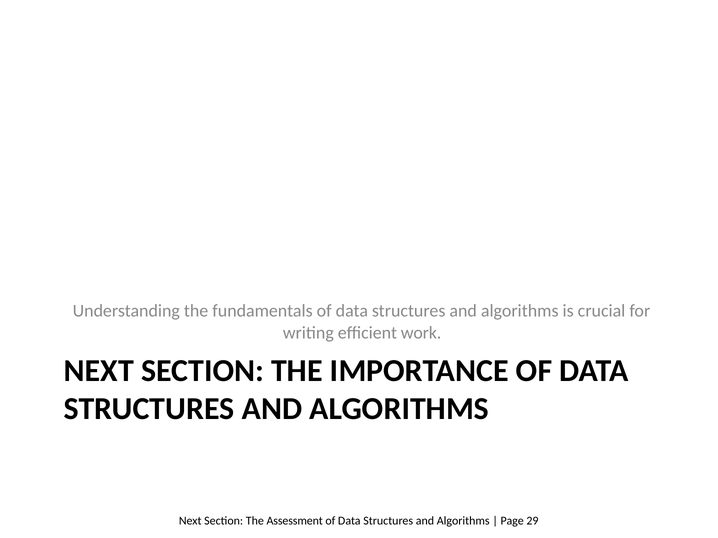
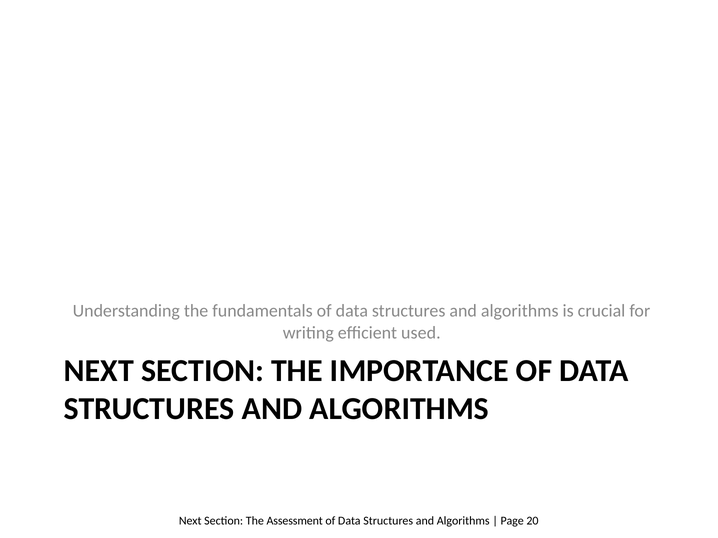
work: work -> used
29: 29 -> 20
